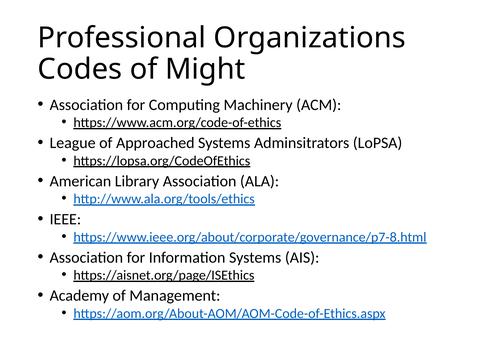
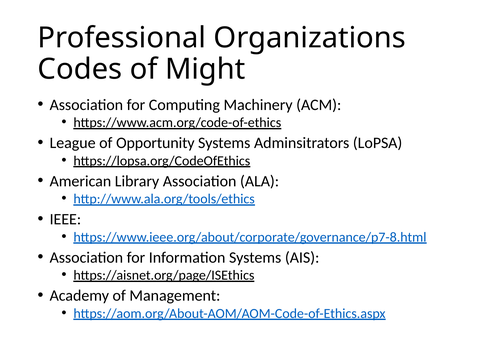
Approached: Approached -> Opportunity
